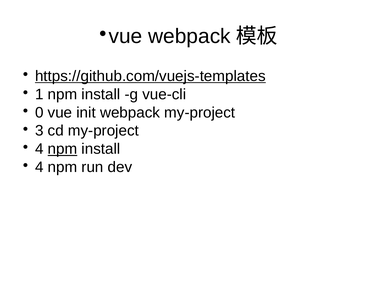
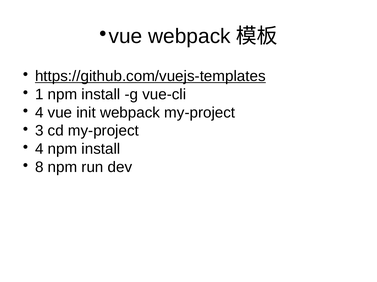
0 at (39, 113): 0 -> 4
npm at (62, 149) underline: present -> none
4 at (39, 168): 4 -> 8
